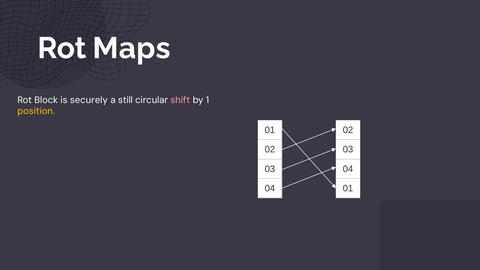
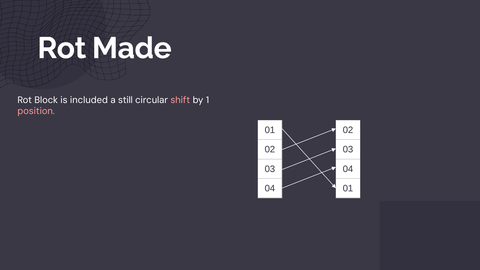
Maps: Maps -> Made
securely: securely -> included
position colour: yellow -> pink
